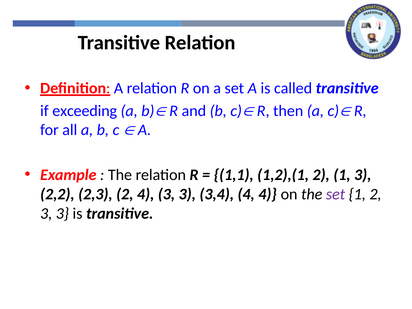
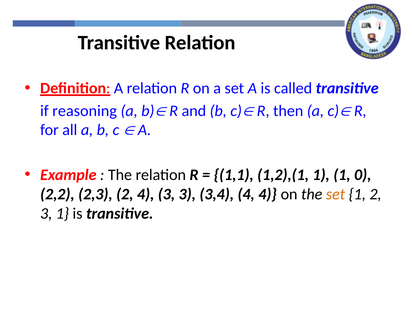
exceeding: exceeding -> reasoning
1,2),(1 2: 2 -> 1
1 3: 3 -> 0
set at (336, 194) colour: purple -> orange
3 at (62, 213): 3 -> 1
